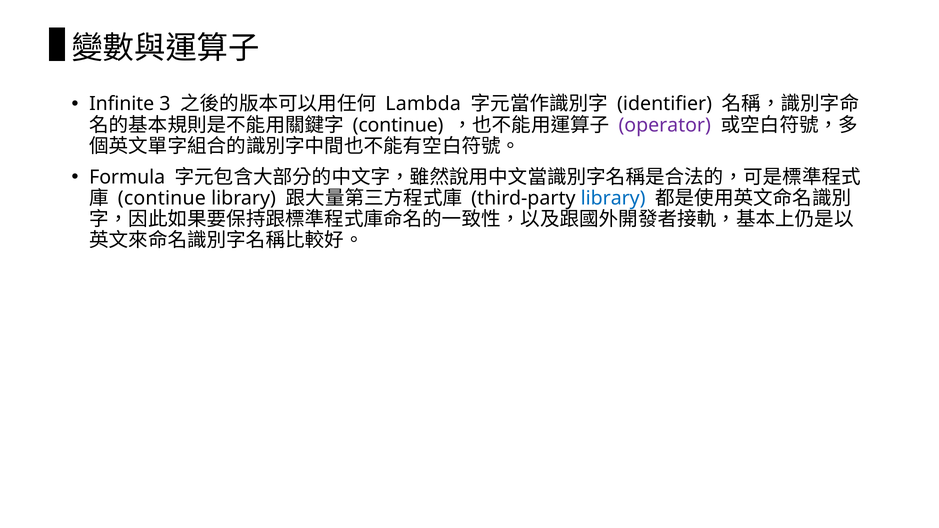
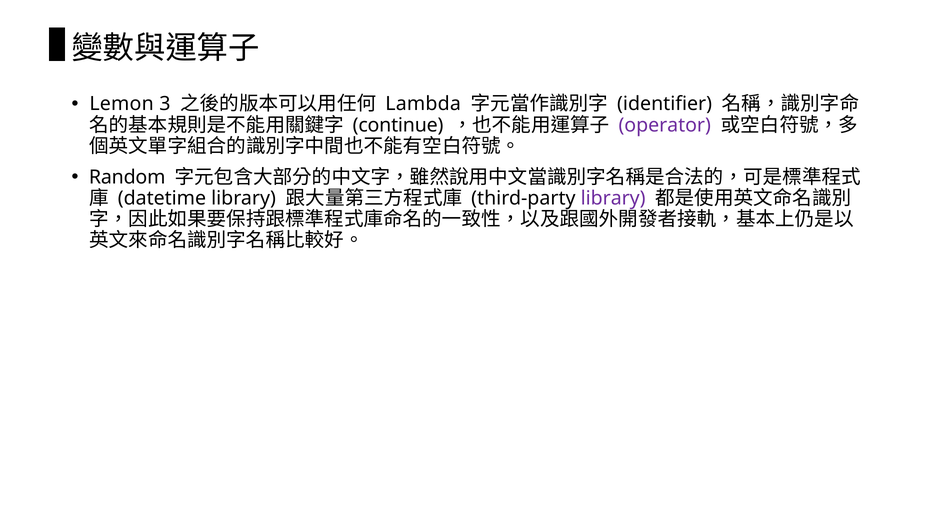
Infinite: Infinite -> Lemon
Formula: Formula -> Random
continue at (162, 198): continue -> datetime
library at (613, 198) colour: blue -> purple
